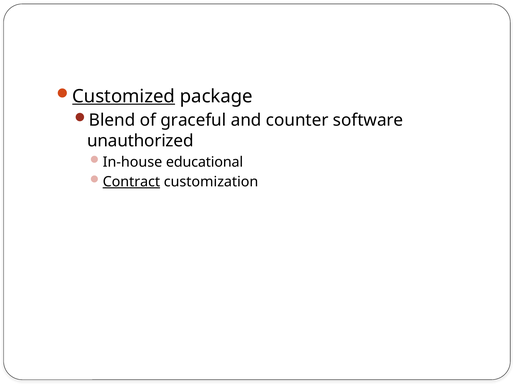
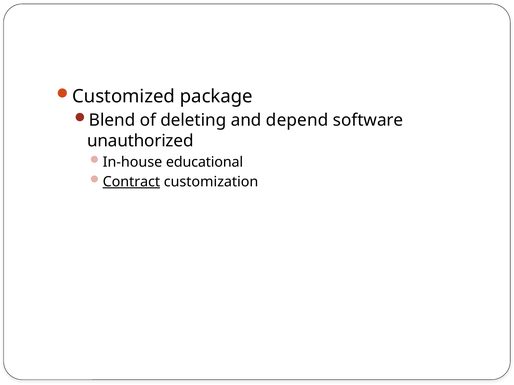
Customized underline: present -> none
graceful: graceful -> deleting
counter: counter -> depend
